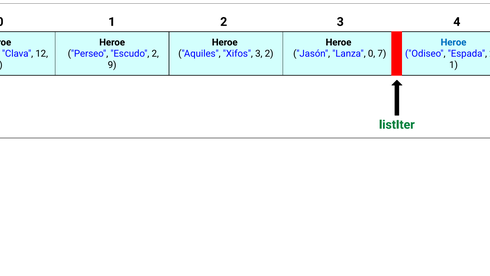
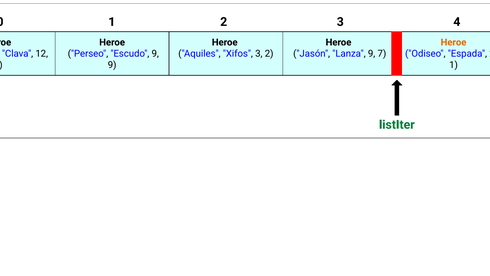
Heroe at (454, 42) colour: blue -> orange
Escudo 2: 2 -> 9
Lanza 0: 0 -> 9
